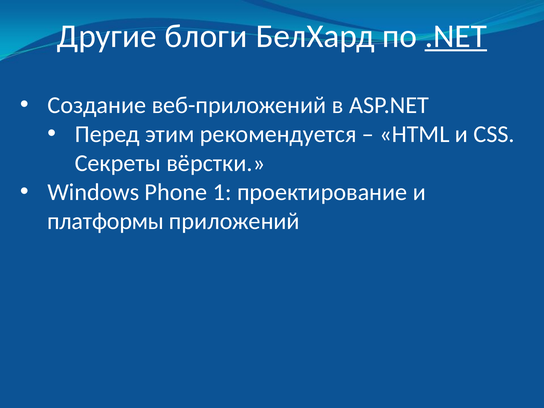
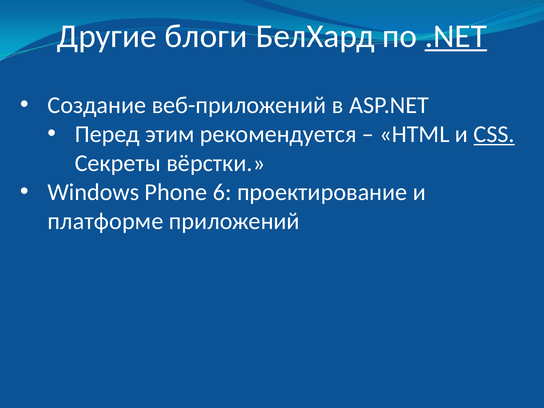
CSS underline: none -> present
1: 1 -> 6
платформы: платформы -> платформе
